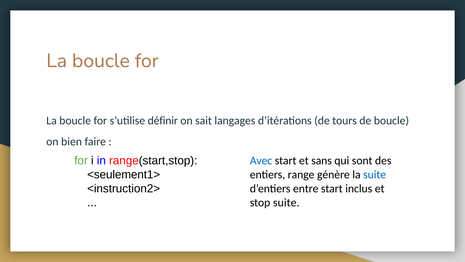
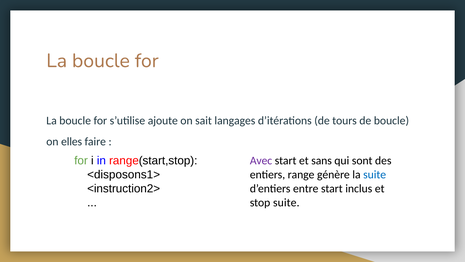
définir: définir -> ajoute
bien: bien -> elles
Avec colour: blue -> purple
<seulement1>: <seulement1> -> <disposons1>
